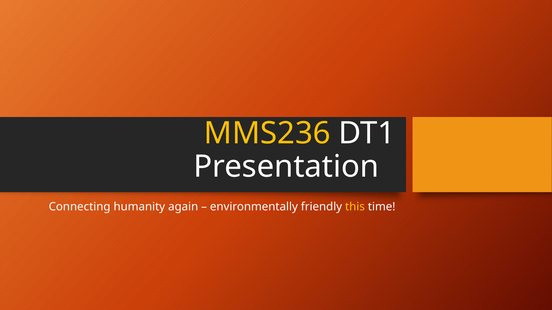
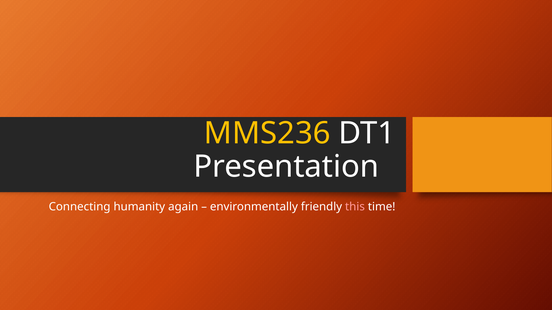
this colour: yellow -> pink
